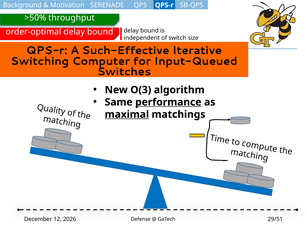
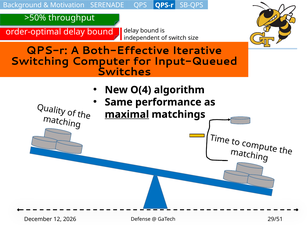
Such-Effective: Such-Effective -> Both-Effective
O(3: O(3 -> O(4
performance underline: present -> none
